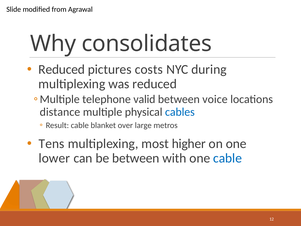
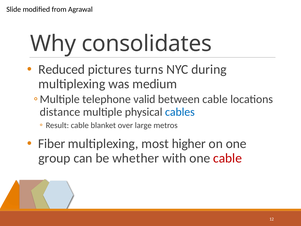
costs: costs -> turns
was reduced: reduced -> medium
between voice: voice -> cable
Tens: Tens -> Fiber
lower: lower -> group
be between: between -> whether
cable at (228, 158) colour: blue -> red
